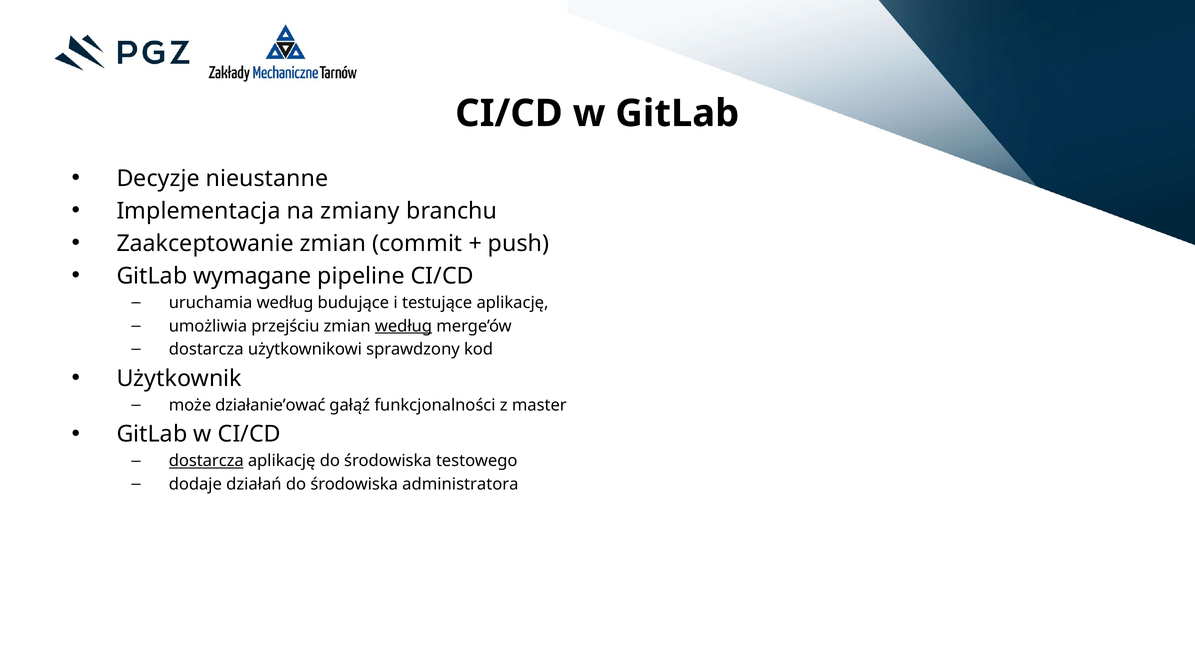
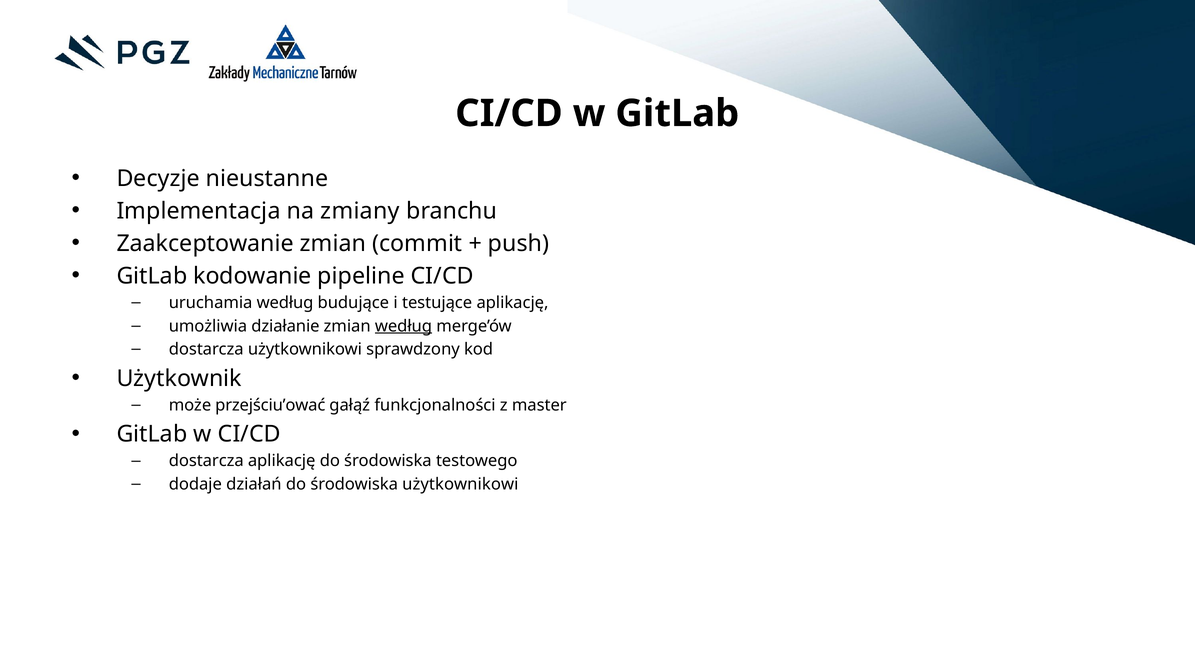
wymagane: wymagane -> kodowanie
przejściu: przejściu -> działanie
działanie’ować: działanie’ować -> przejściu’ować
dostarcza at (206, 461) underline: present -> none
środowiska administratora: administratora -> użytkownikowi
